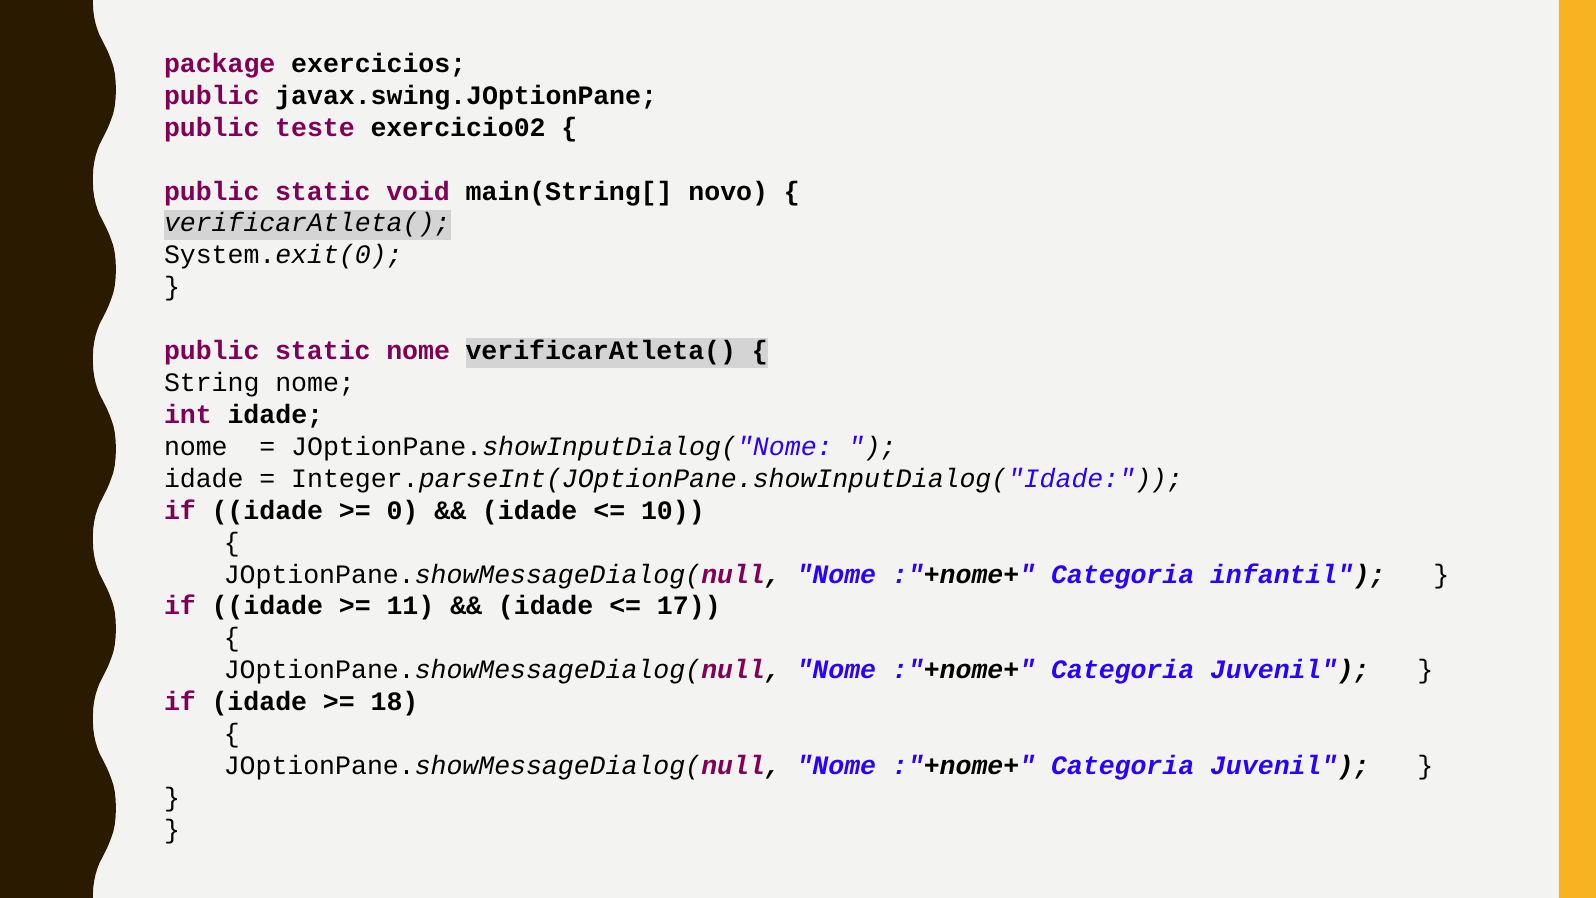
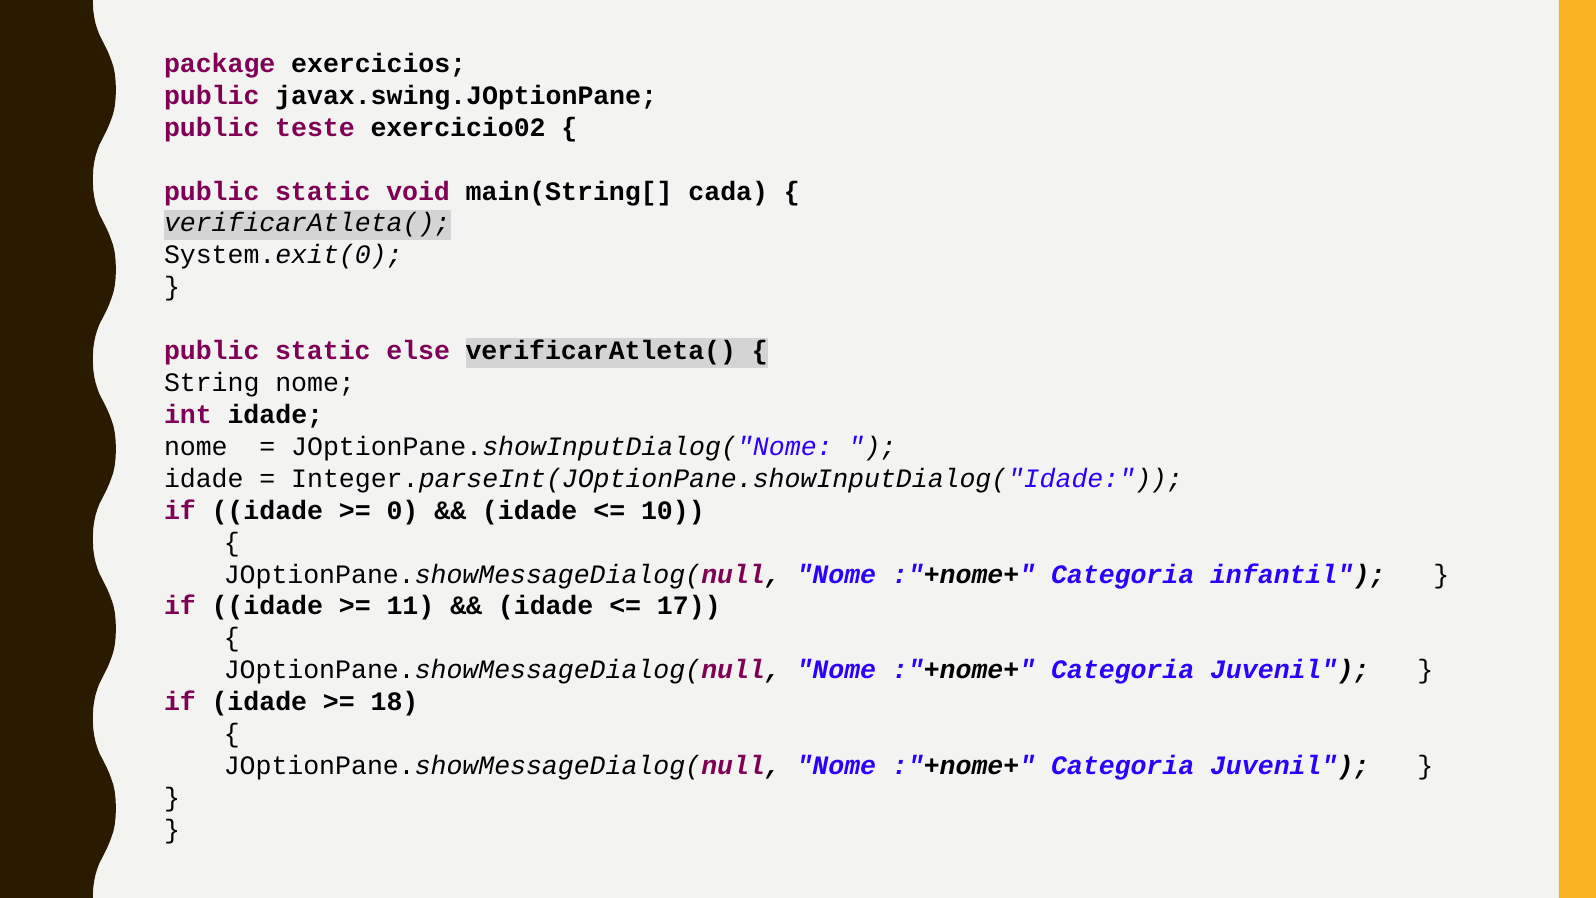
novo: novo -> cada
static nome: nome -> else
